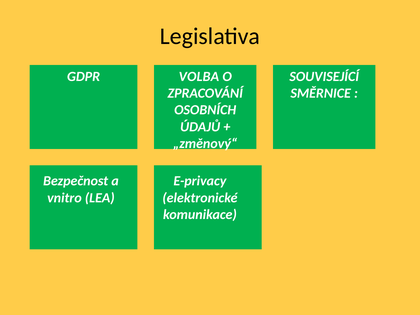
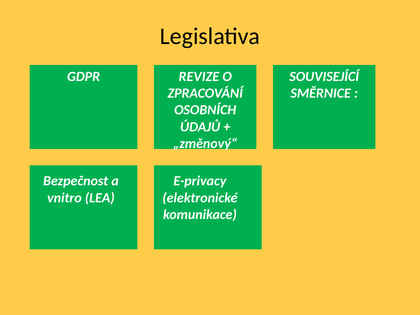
VOLBA: VOLBA -> REVIZE
